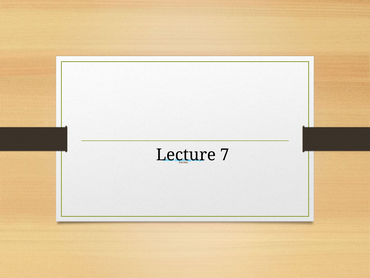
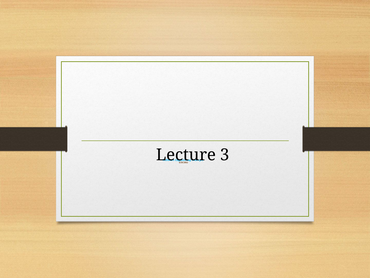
7: 7 -> 3
